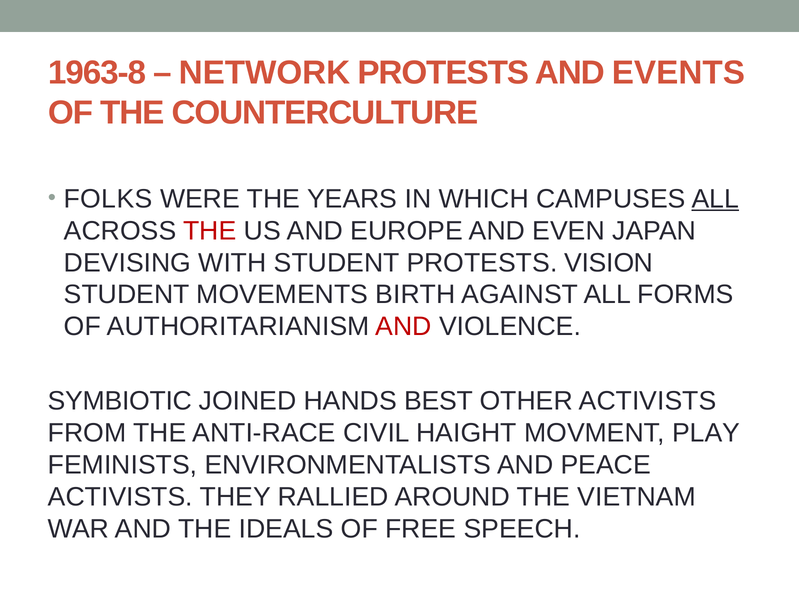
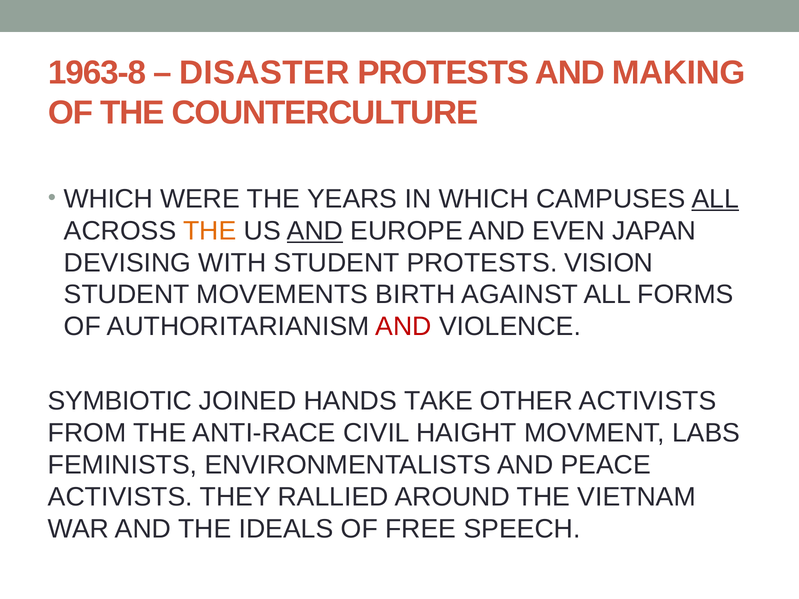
NETWORK: NETWORK -> DISASTER
EVENTS: EVENTS -> MAKING
FOLKS at (108, 199): FOLKS -> WHICH
THE at (210, 231) colour: red -> orange
AND at (315, 231) underline: none -> present
BEST: BEST -> TAKE
PLAY: PLAY -> LABS
